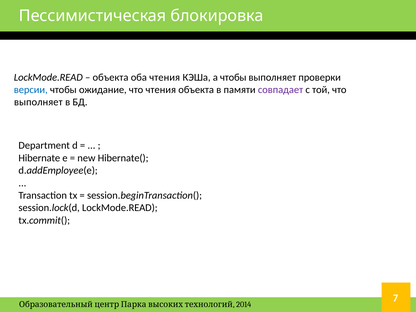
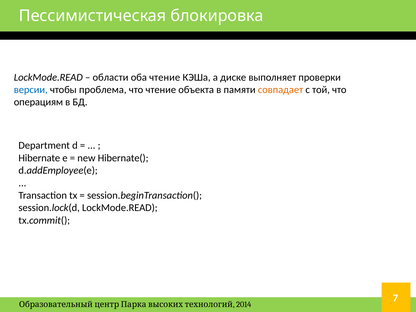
объекта at (111, 77): объекта -> области
оба чтения: чтения -> чтение
а чтобы: чтобы -> диске
ожидание: ожидание -> проблема
что чтения: чтения -> чтение
совпадает colour: purple -> orange
выполняет at (38, 102): выполняет -> операциям
